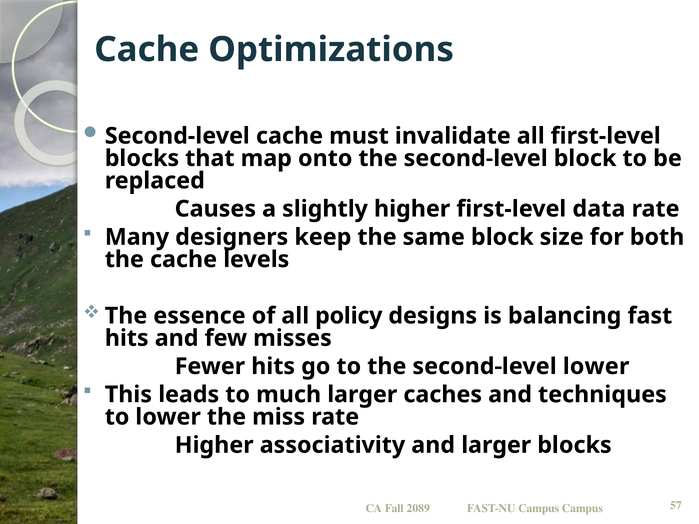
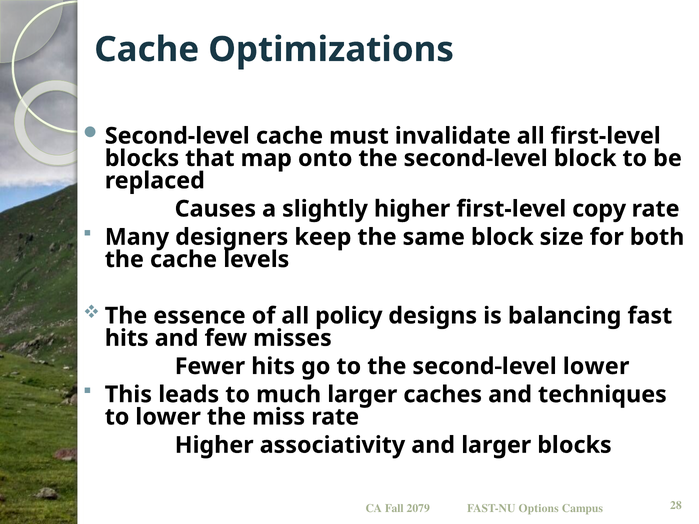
data: data -> copy
2089: 2089 -> 2079
FAST-NU Campus: Campus -> Options
57: 57 -> 28
